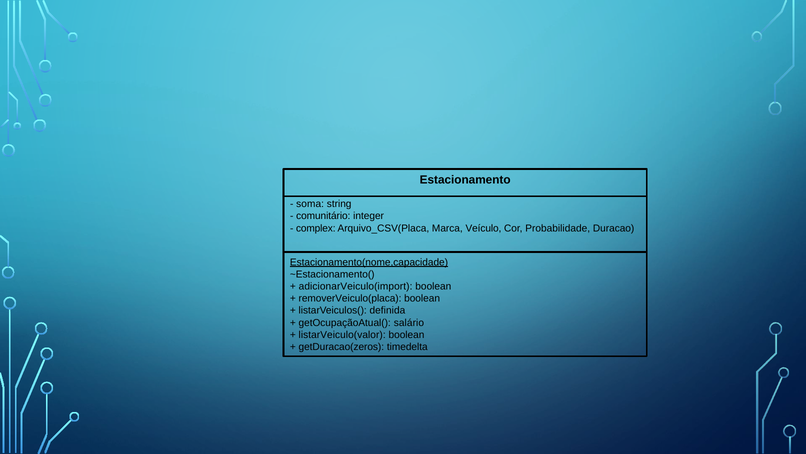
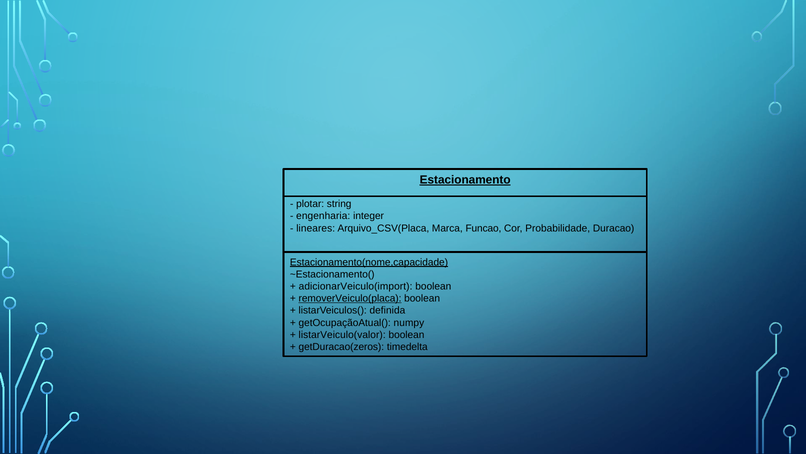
Estacionamento underline: none -> present
soma: soma -> plotar
comunitário: comunitário -> engenharia
complex: complex -> lineares
Veículo: Veículo -> Funcao
removerVeiculo(placa underline: none -> present
salário: salário -> numpy
